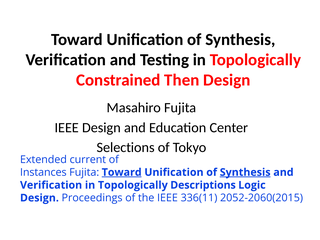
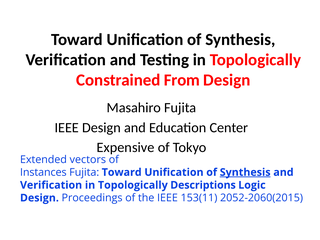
Then: Then -> From
Selections: Selections -> Expensive
current: current -> vectors
Toward at (122, 172) underline: present -> none
336(11: 336(11 -> 153(11
